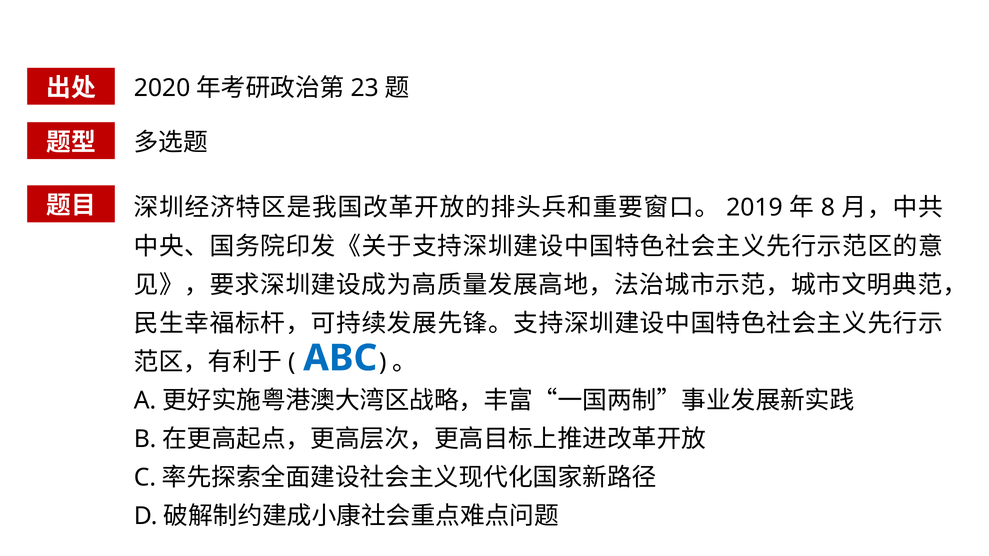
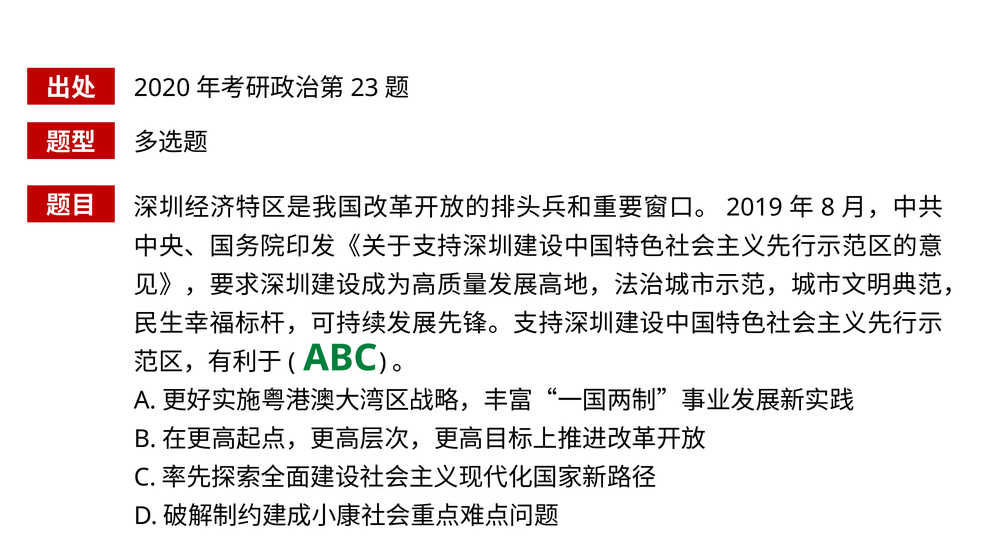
ABC colour: blue -> green
